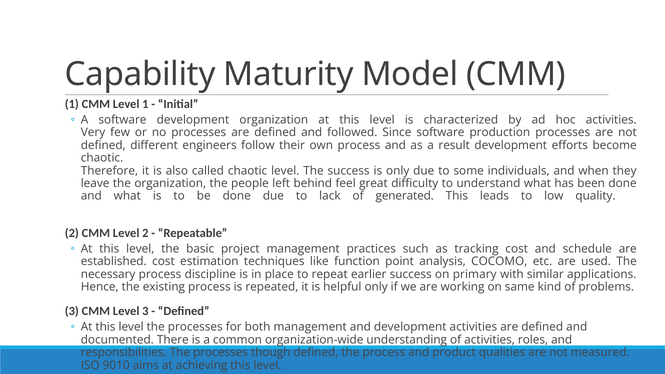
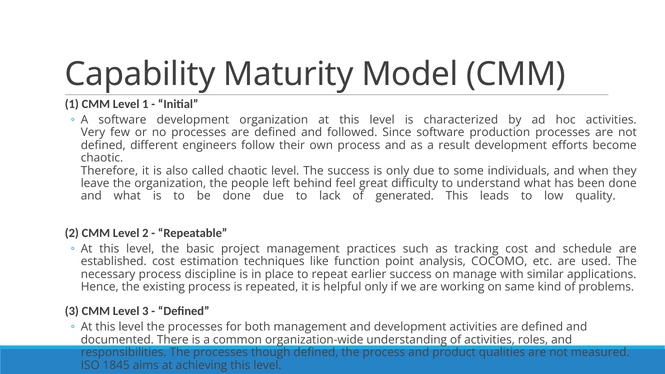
primary: primary -> manage
9010: 9010 -> 1845
